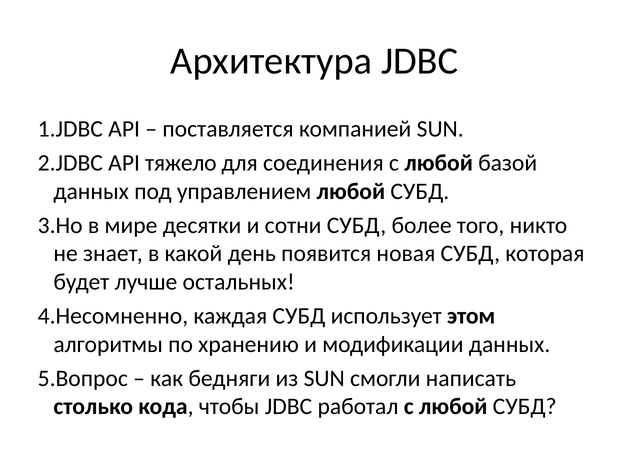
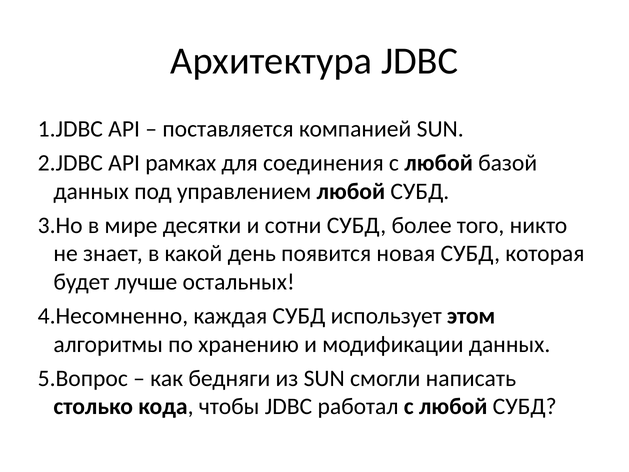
тяжело: тяжело -> рамках
